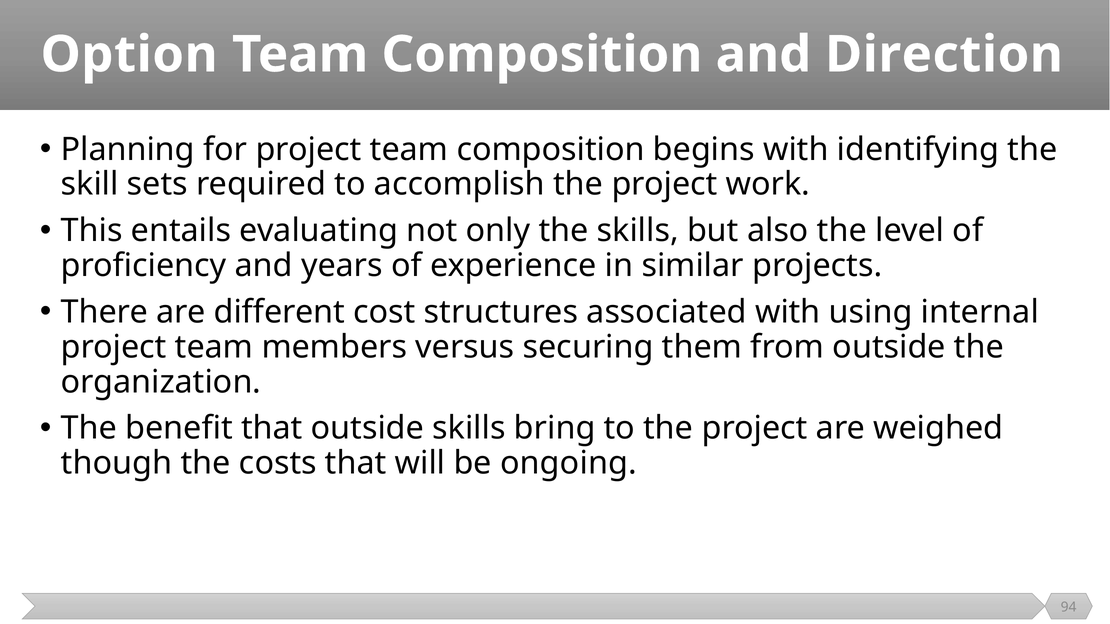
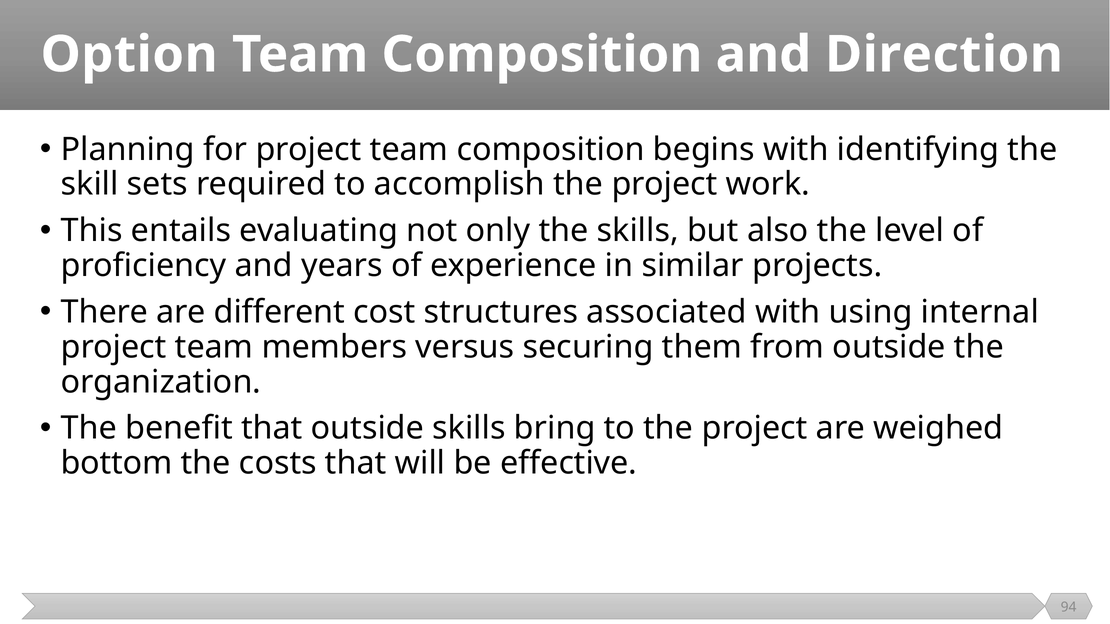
though: though -> bottom
ongoing: ongoing -> effective
